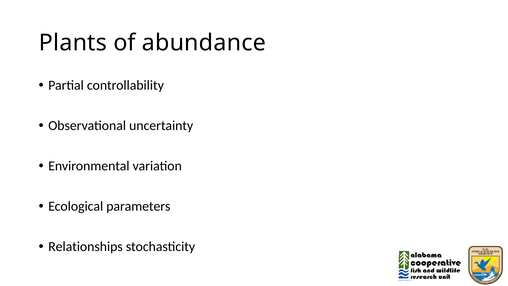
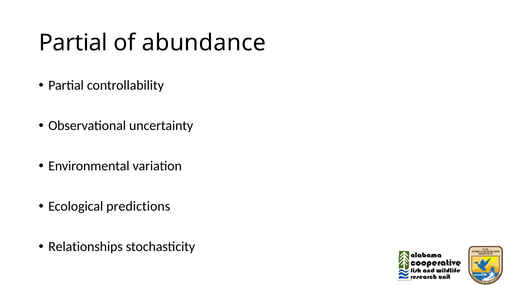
Plants at (73, 43): Plants -> Partial
parameters: parameters -> predictions
